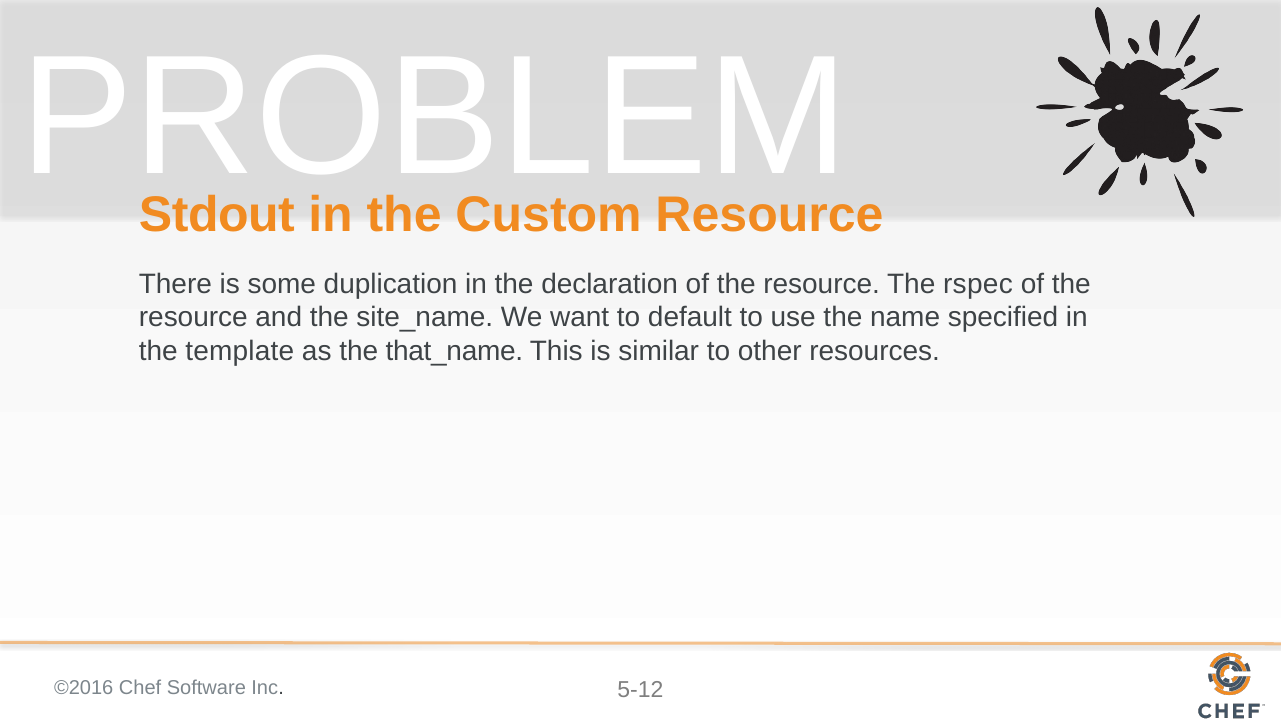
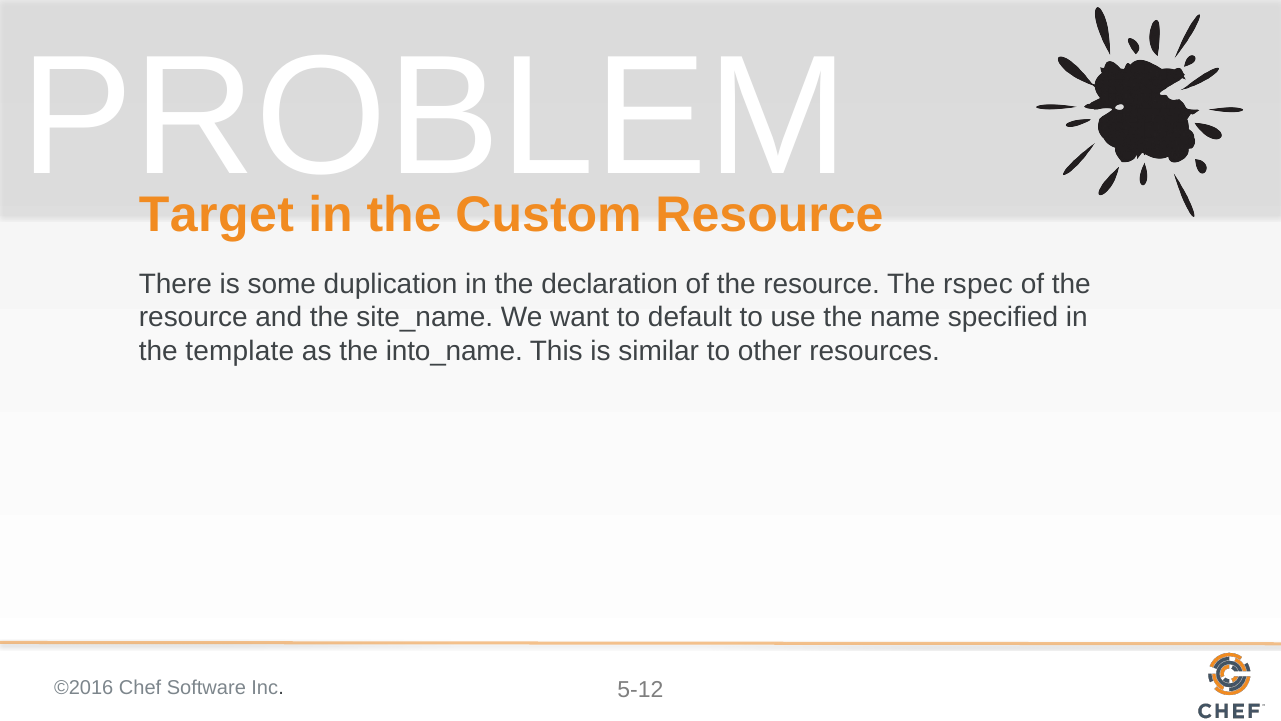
Stdout: Stdout -> Target
that_name: that_name -> into_name
